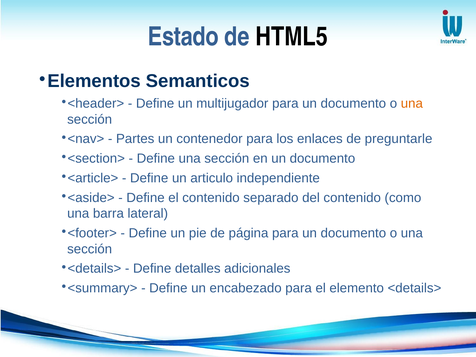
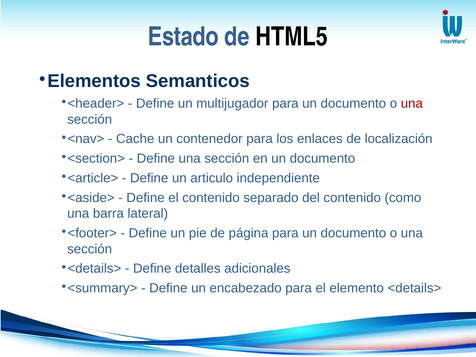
una at (412, 103) colour: orange -> red
Partes: Partes -> Cache
preguntarle: preguntarle -> localización
